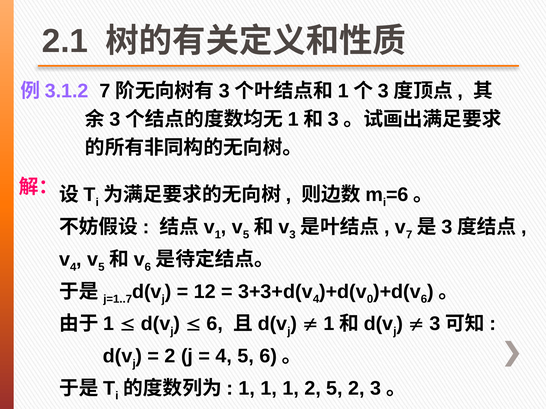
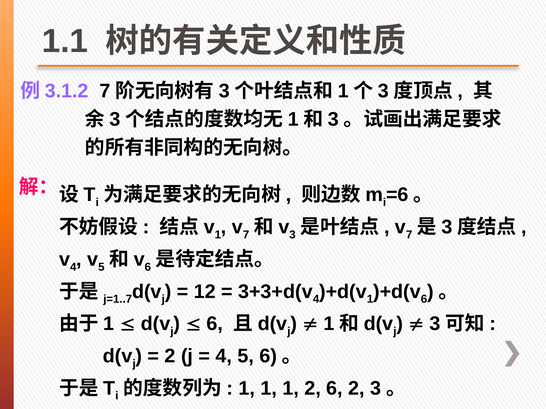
2.1: 2.1 -> 1.1
5 at (246, 235): 5 -> 7
0 at (370, 300): 0 -> 1
2 5: 5 -> 6
